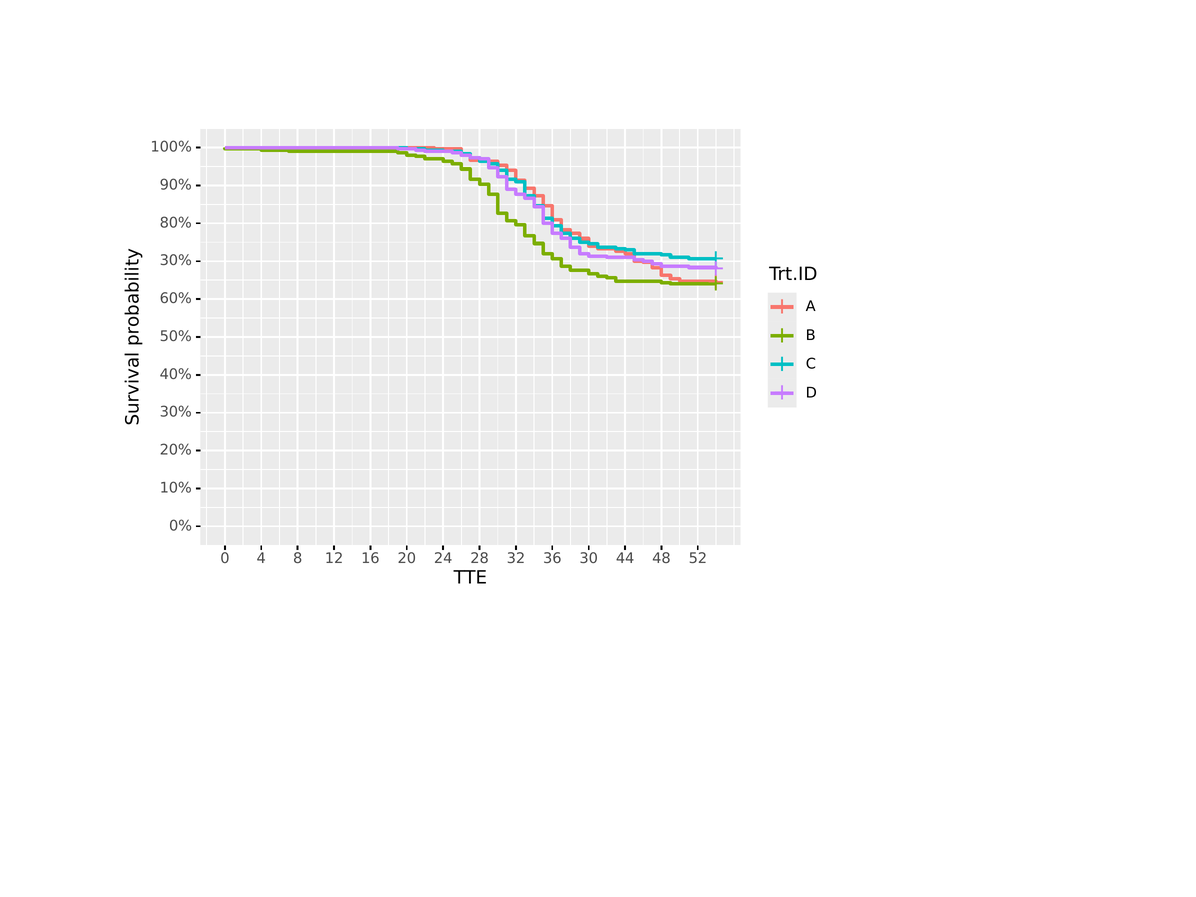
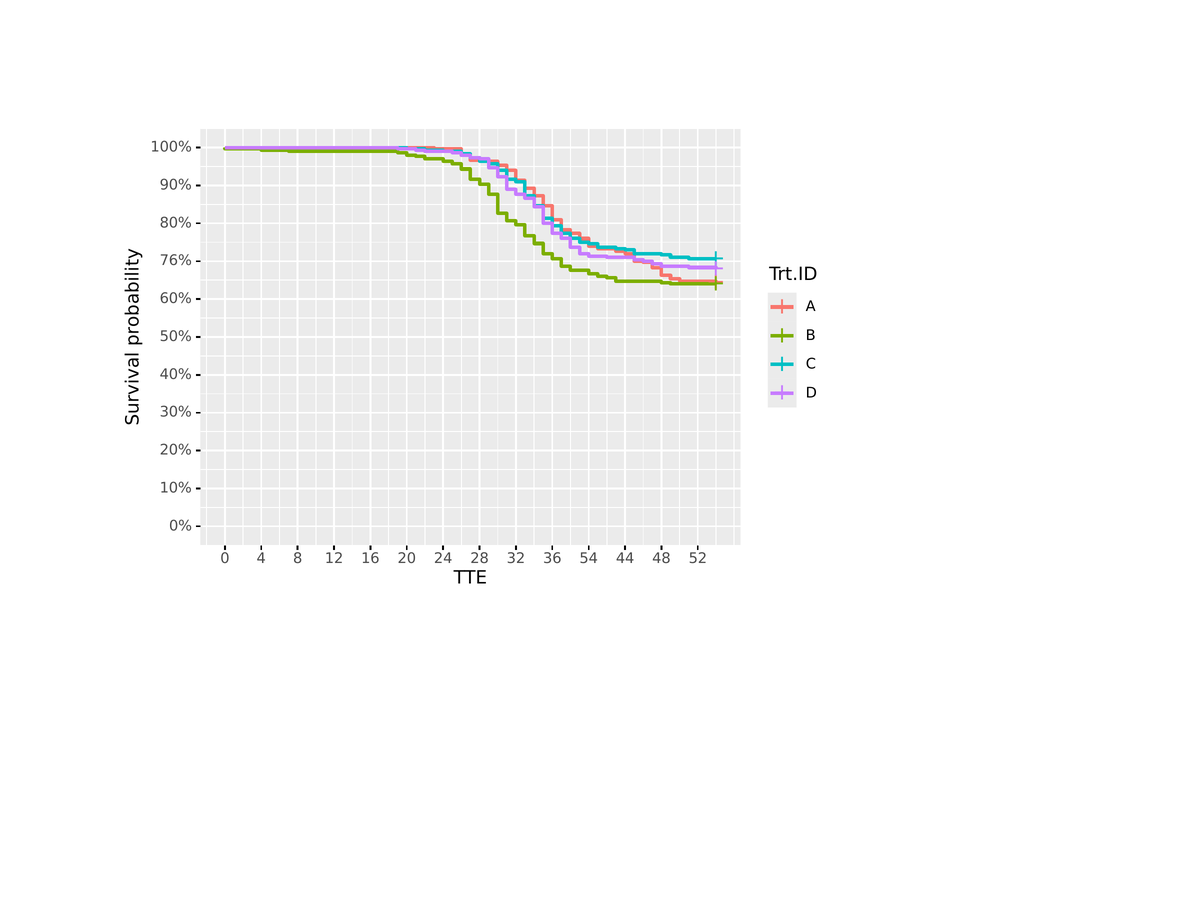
30% at (176, 261): 30% -> 76%
30: 30 -> 54
